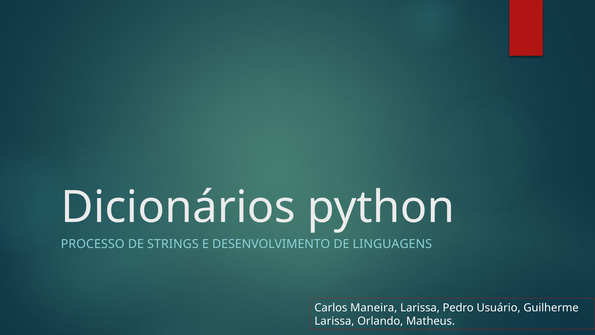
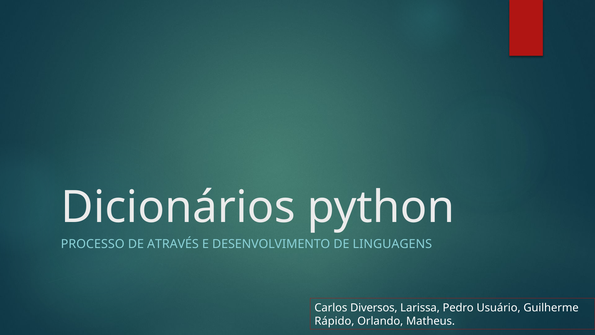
STRINGS: STRINGS -> ATRAVÉS
Maneira: Maneira -> Diversos
Larissa at (334, 321): Larissa -> Rápido
